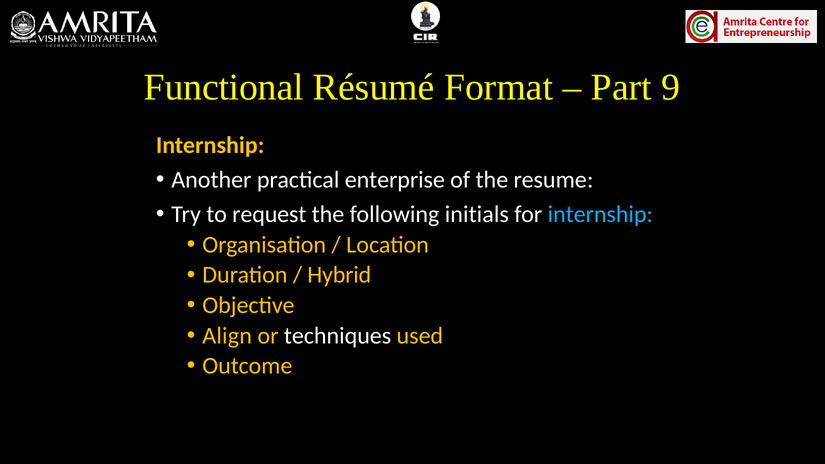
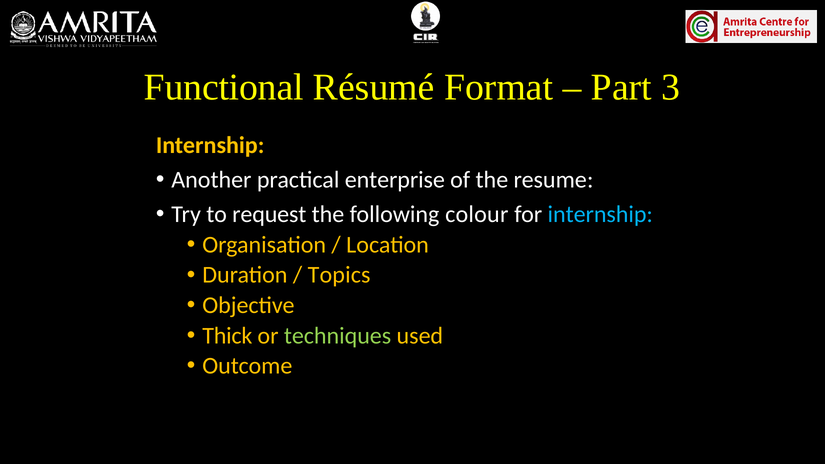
9: 9 -> 3
initials: initials -> colour
Hybrid: Hybrid -> Topics
Align: Align -> Thick
techniques colour: white -> light green
